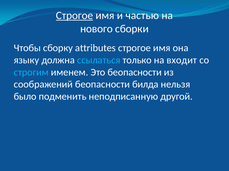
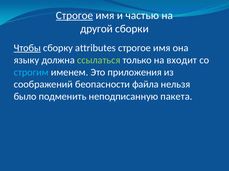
нового: нового -> другой
Чтобы underline: none -> present
ссылаться colour: light blue -> light green
Это беопасности: беопасности -> приложения
билда: билда -> файла
другой: другой -> пакета
